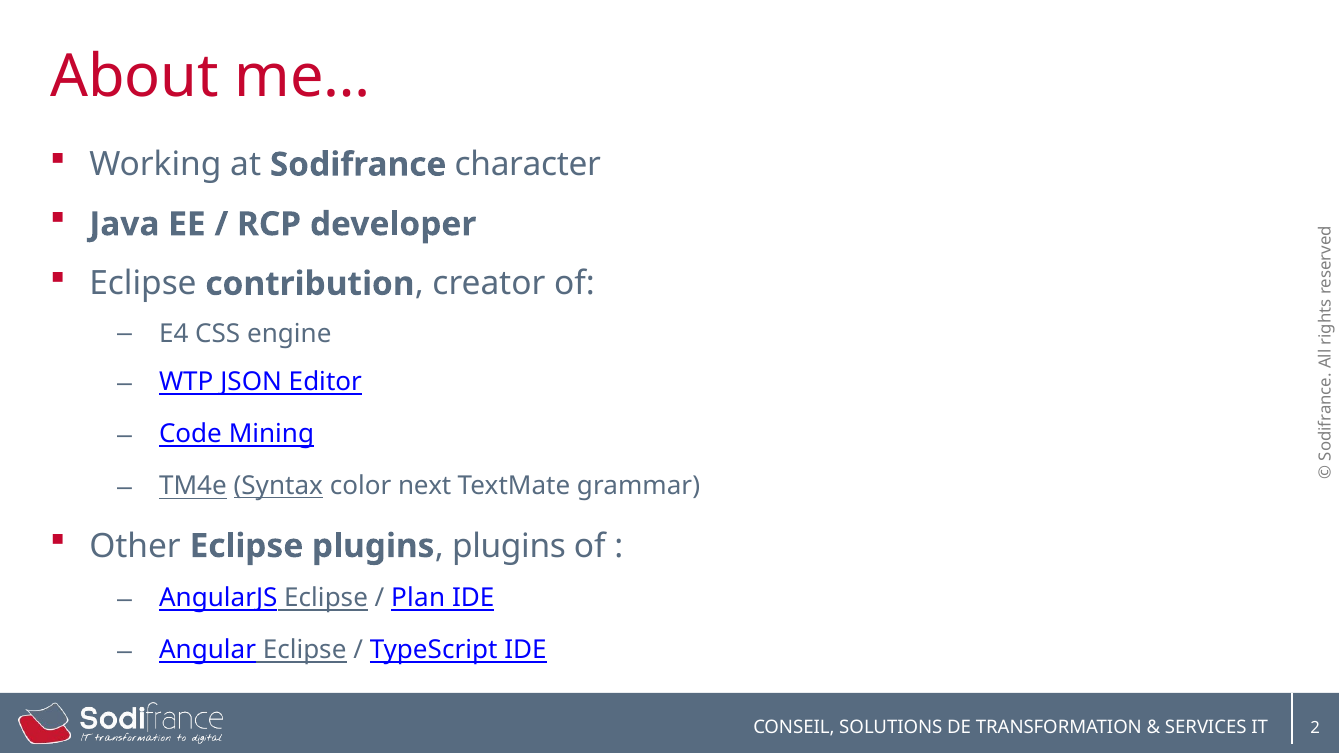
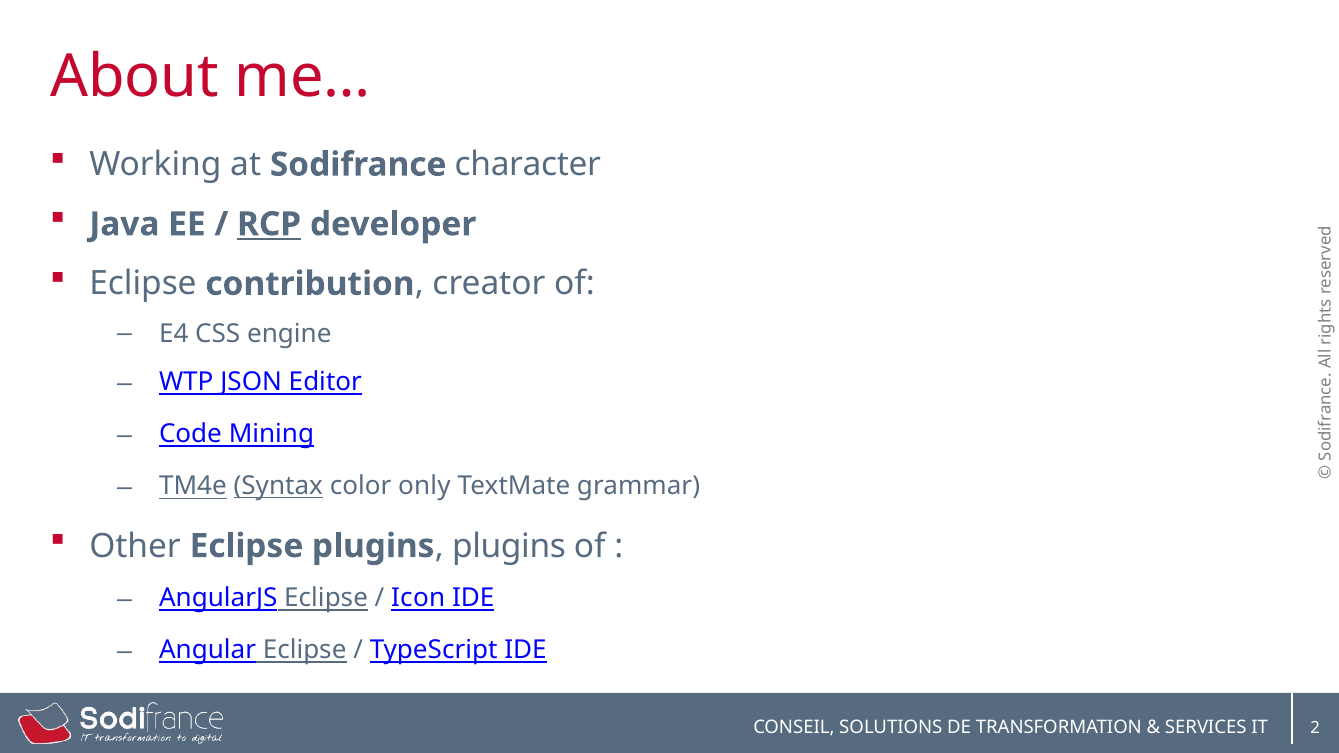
RCP underline: none -> present
next: next -> only
Plan: Plan -> Icon
